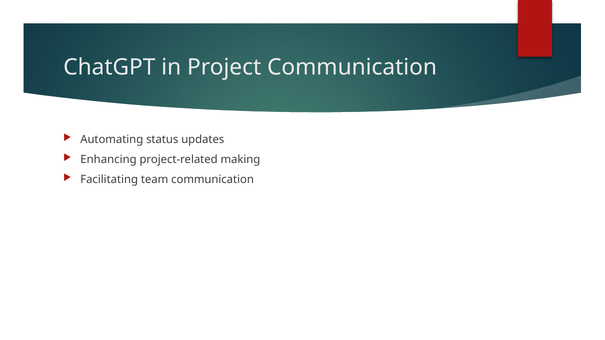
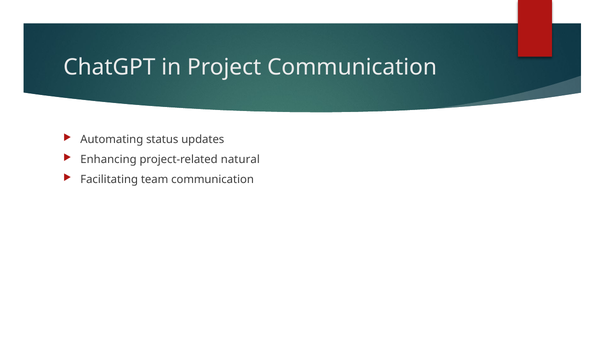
making: making -> natural
